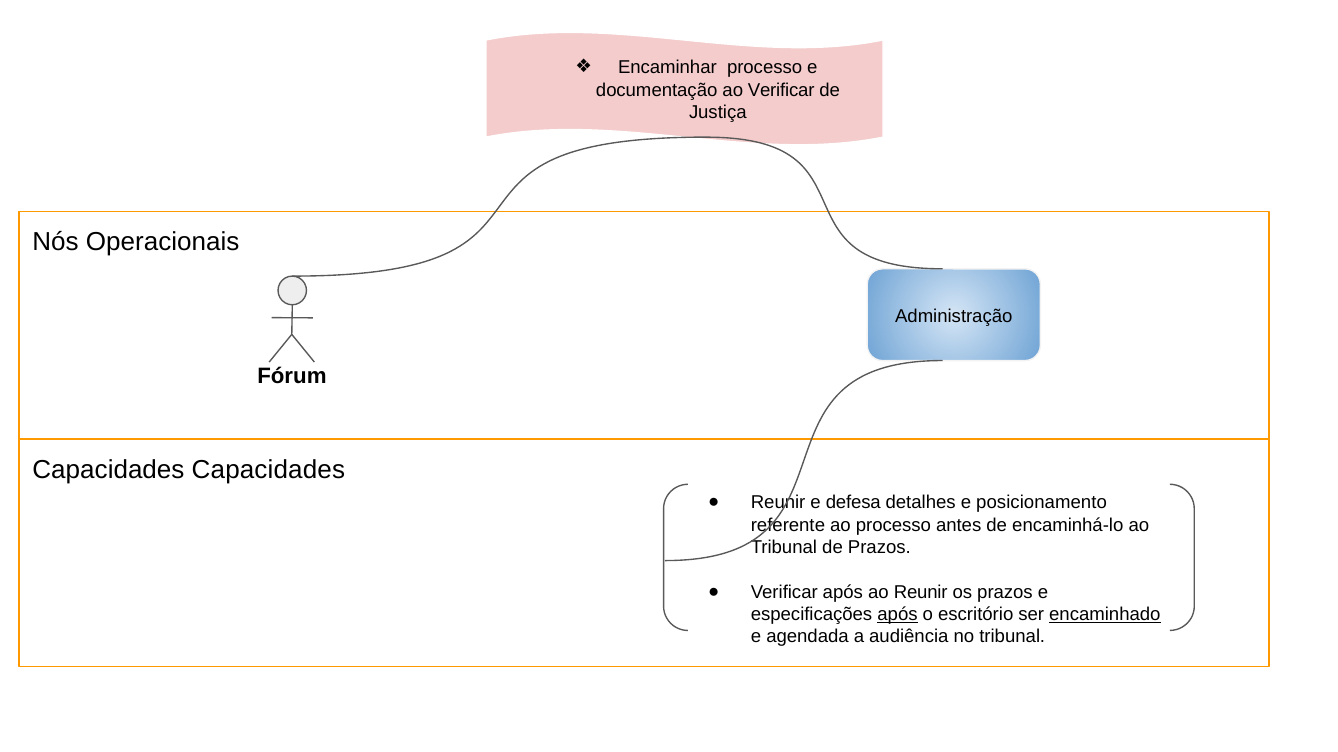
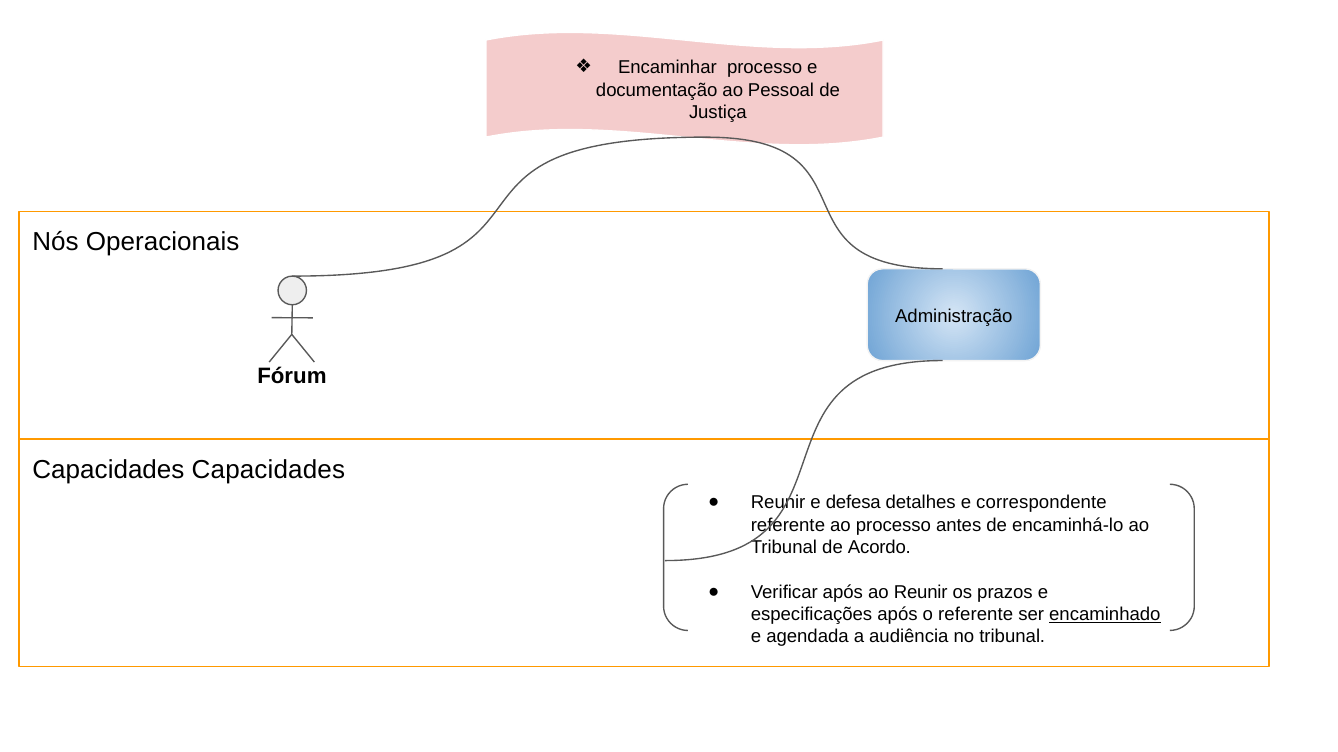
ao Verificar: Verificar -> Pessoal
posicionamento: posicionamento -> correspondente
de Prazos: Prazos -> Acordo
após at (898, 615) underline: present -> none
o escritório: escritório -> referente
